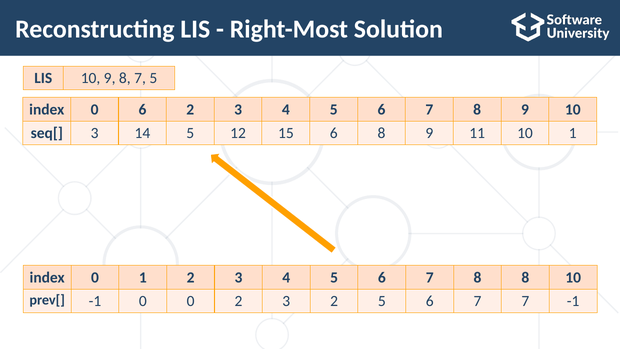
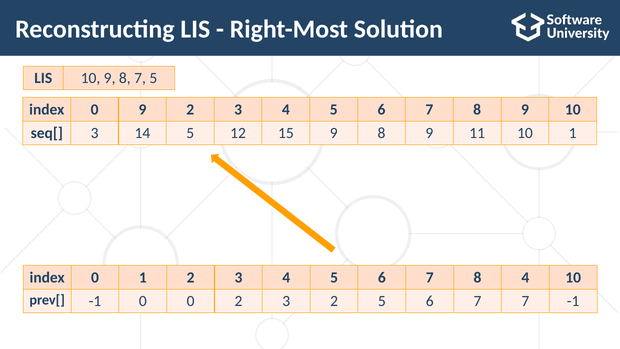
0 6: 6 -> 9
15 6: 6 -> 9
8 8: 8 -> 4
